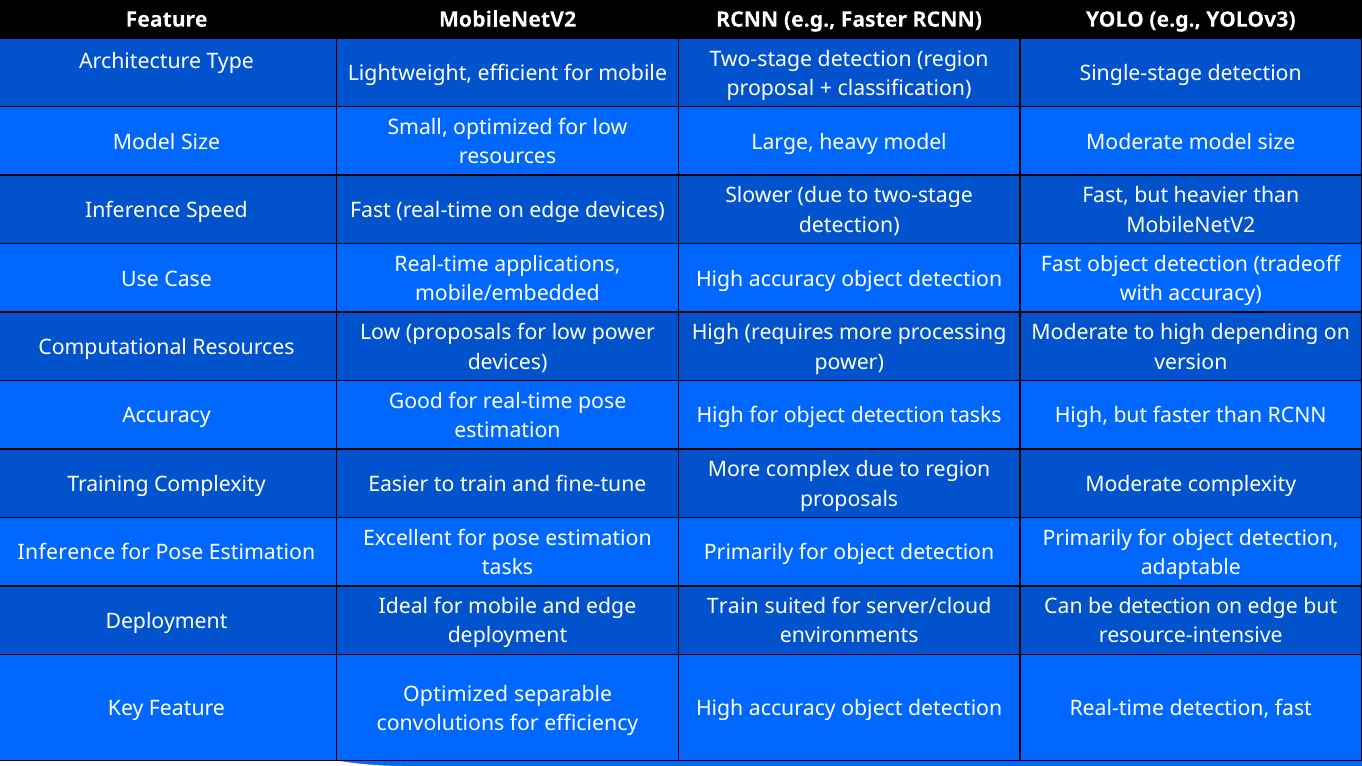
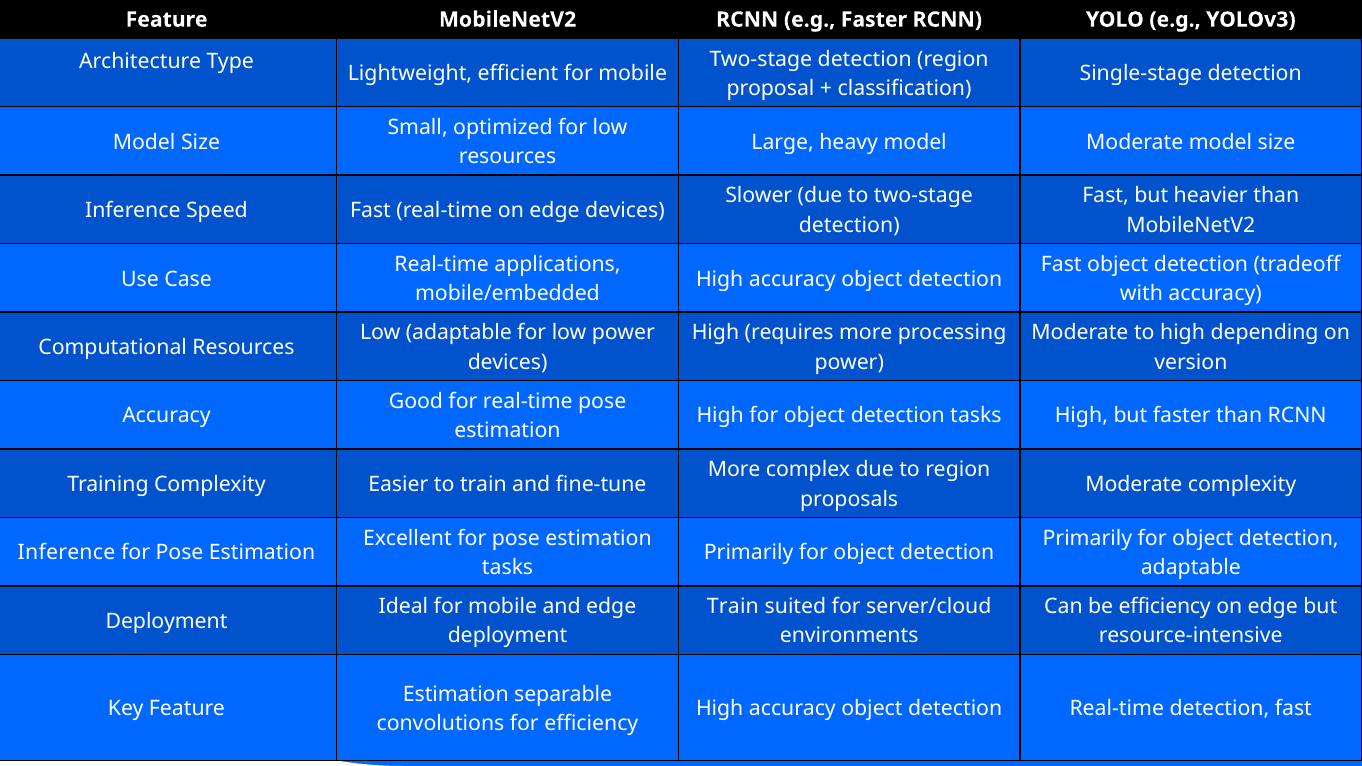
Low proposals: proposals -> adaptable
be detection: detection -> efficiency
Optimized at (456, 694): Optimized -> Estimation
